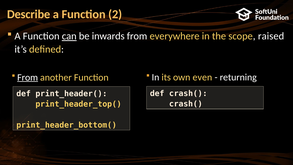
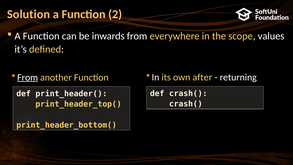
Describe: Describe -> Solution
can underline: present -> none
raised: raised -> values
even: even -> after
